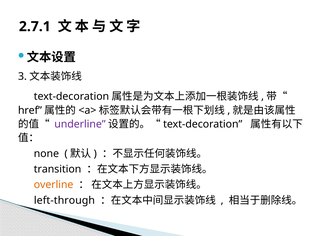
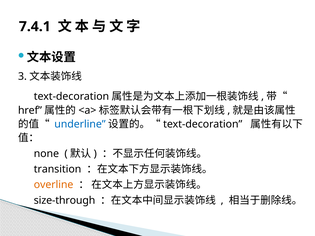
2.7.1: 2.7.1 -> 7.4.1
underline colour: purple -> blue
left-through: left-through -> size-through
